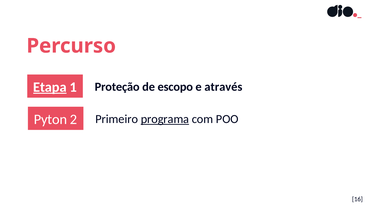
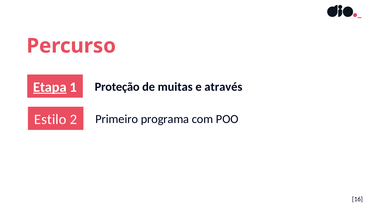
escopo: escopo -> muitas
Pyton: Pyton -> Estilo
programa underline: present -> none
